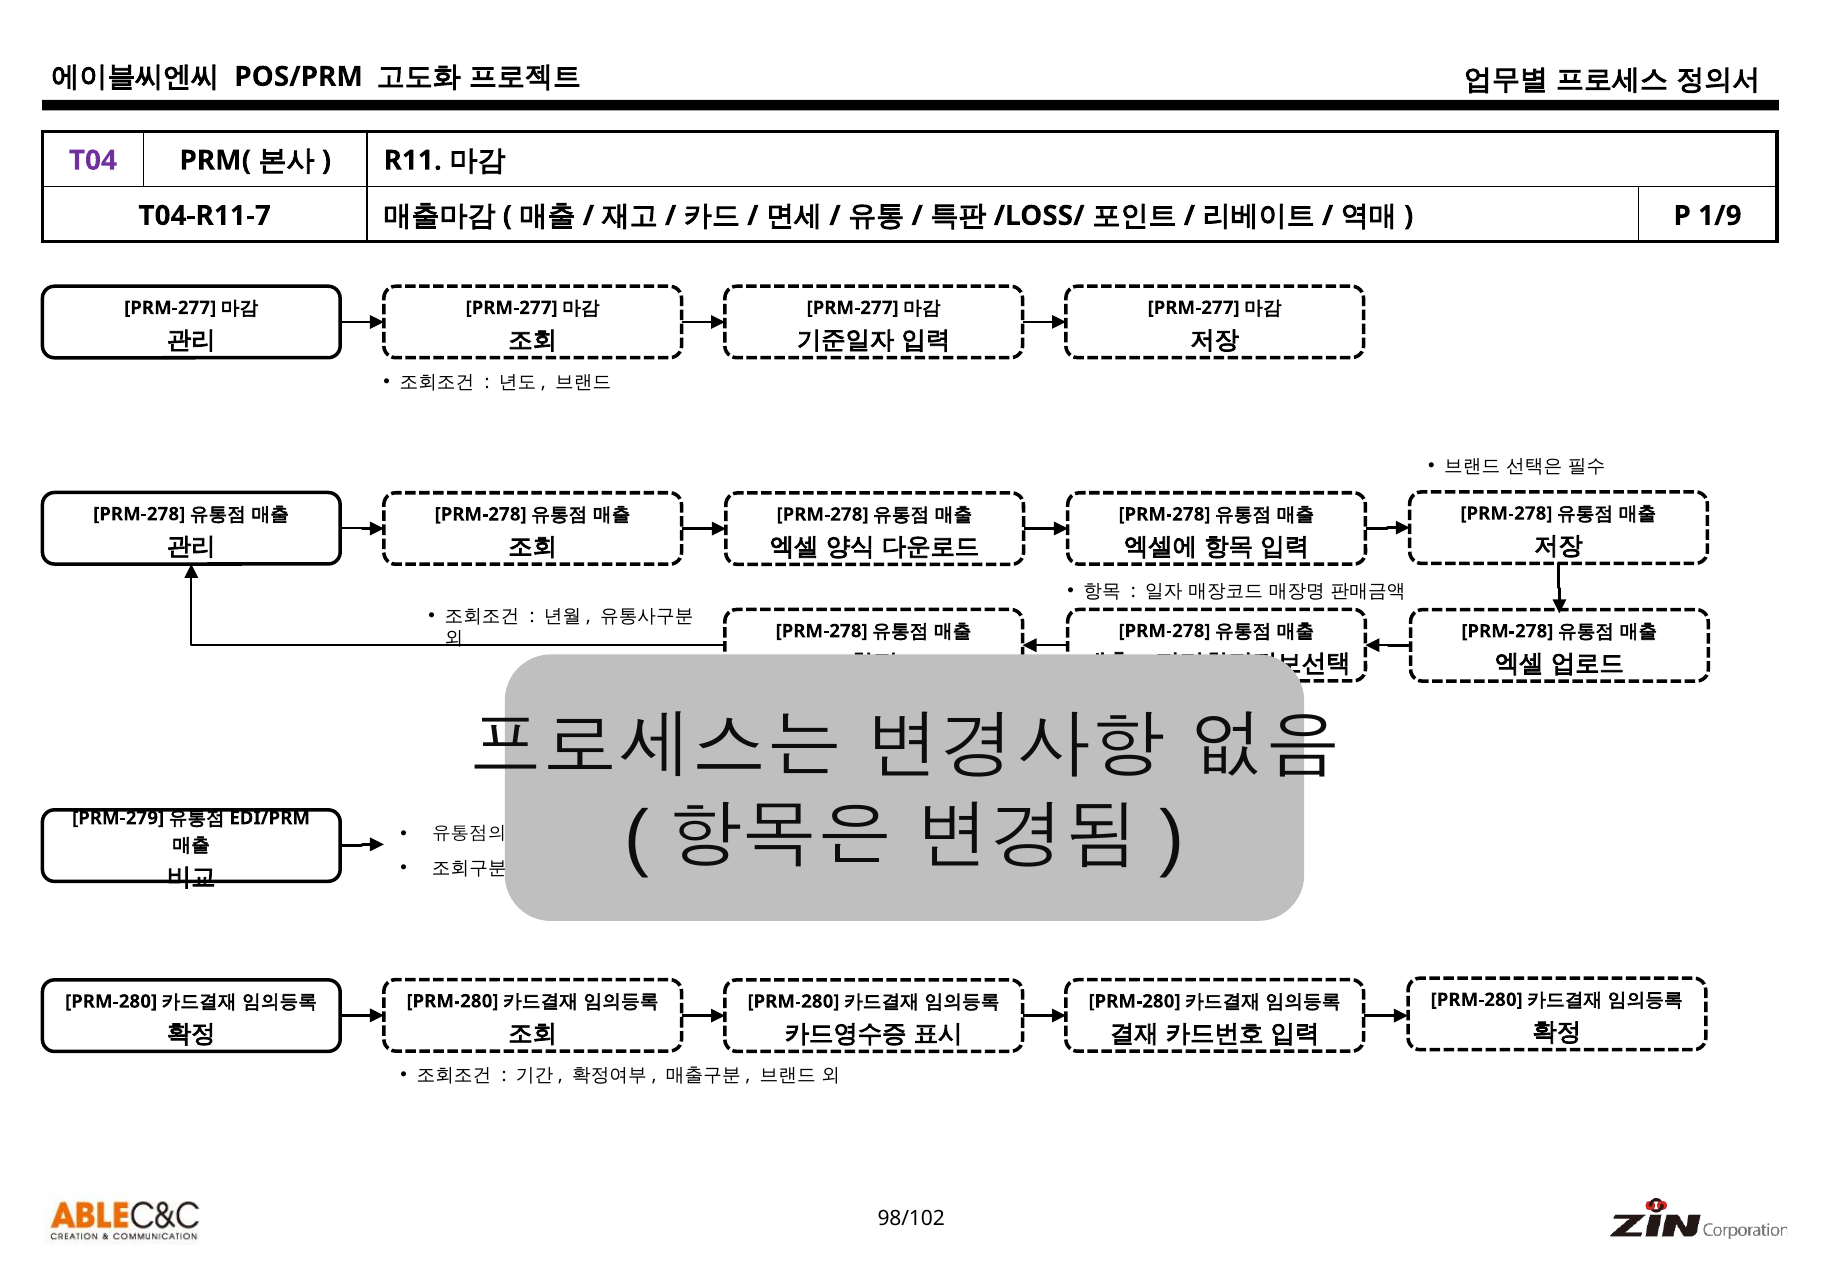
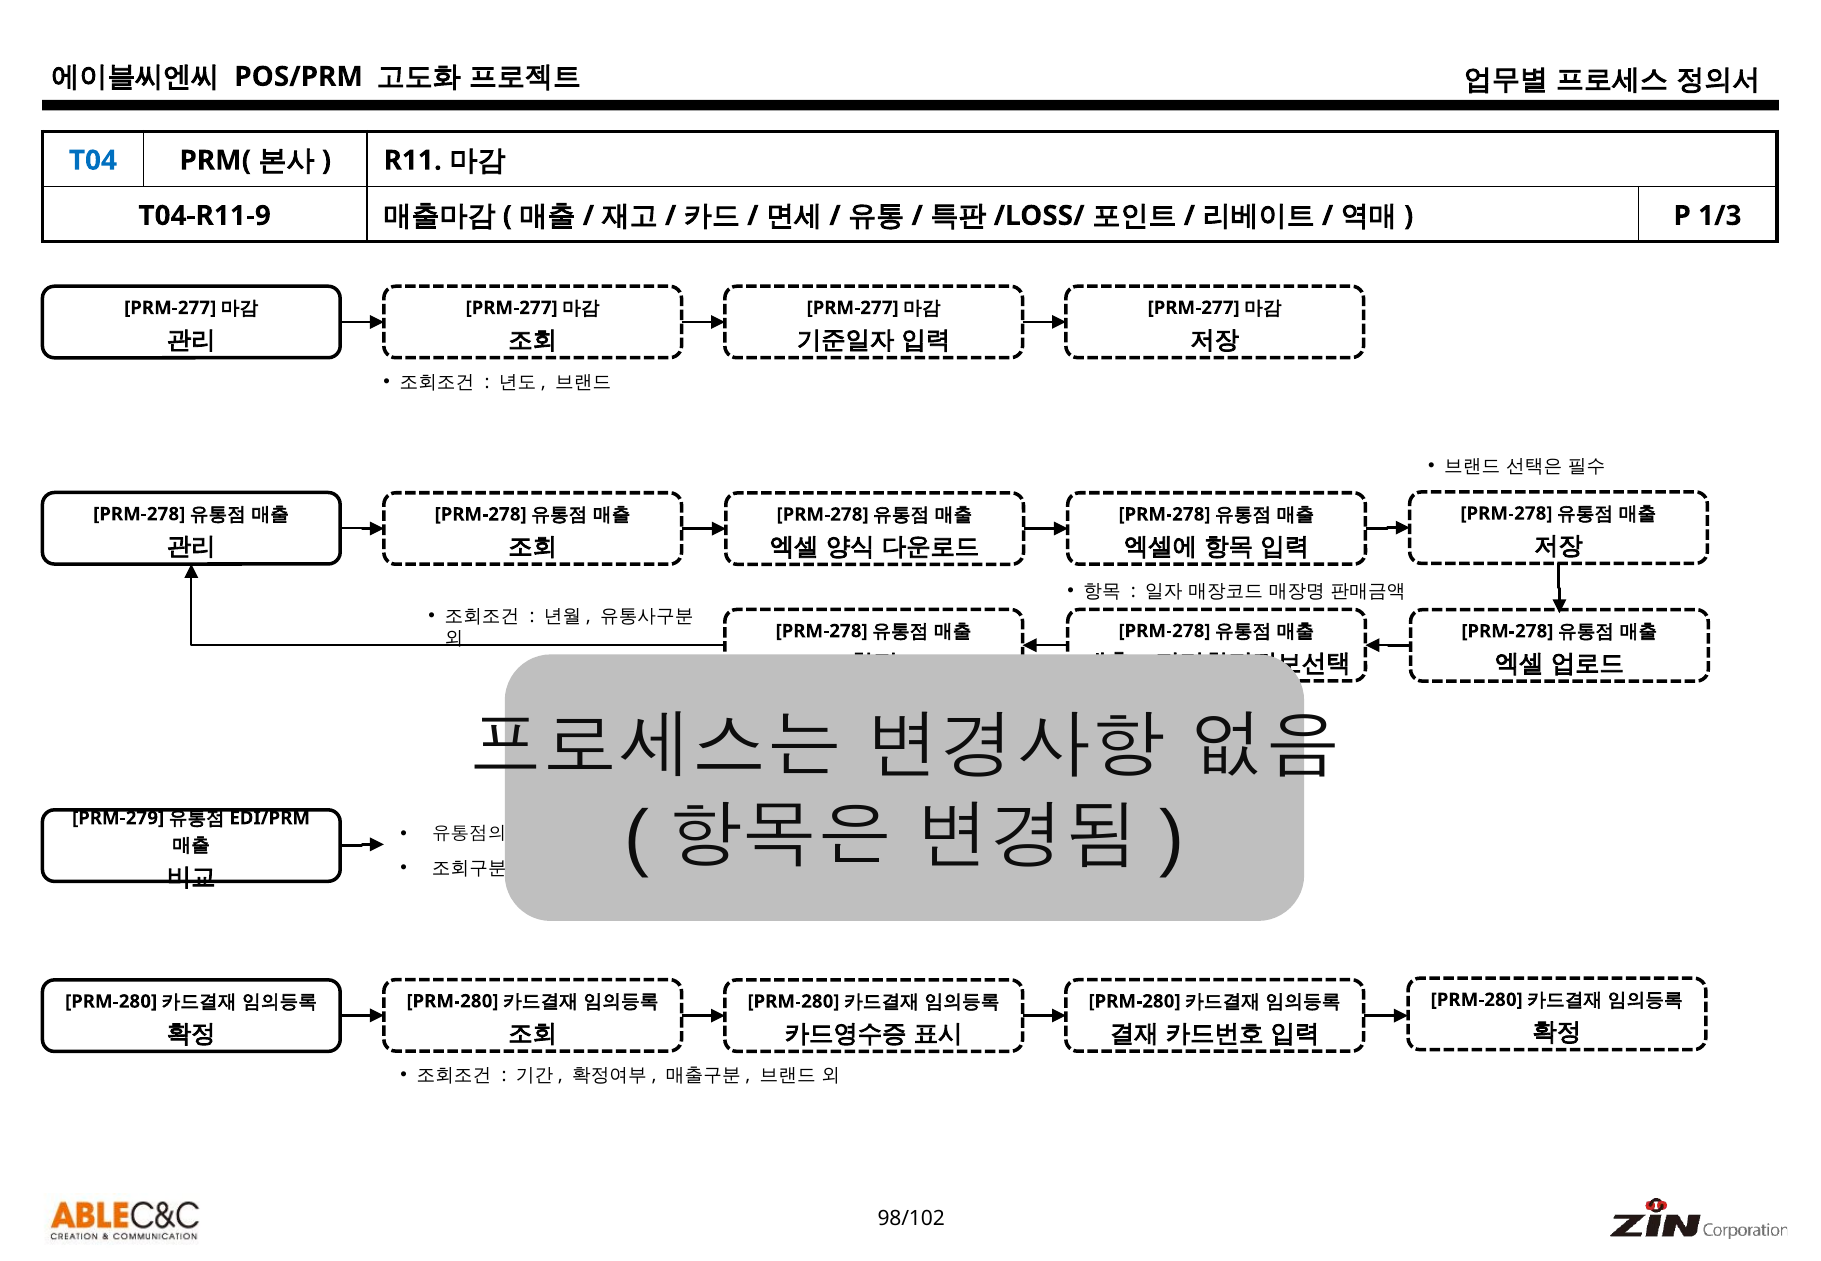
T04 colour: purple -> blue
T04-R11-7: T04-R11-7 -> T04-R11-9
1/9: 1/9 -> 1/3
